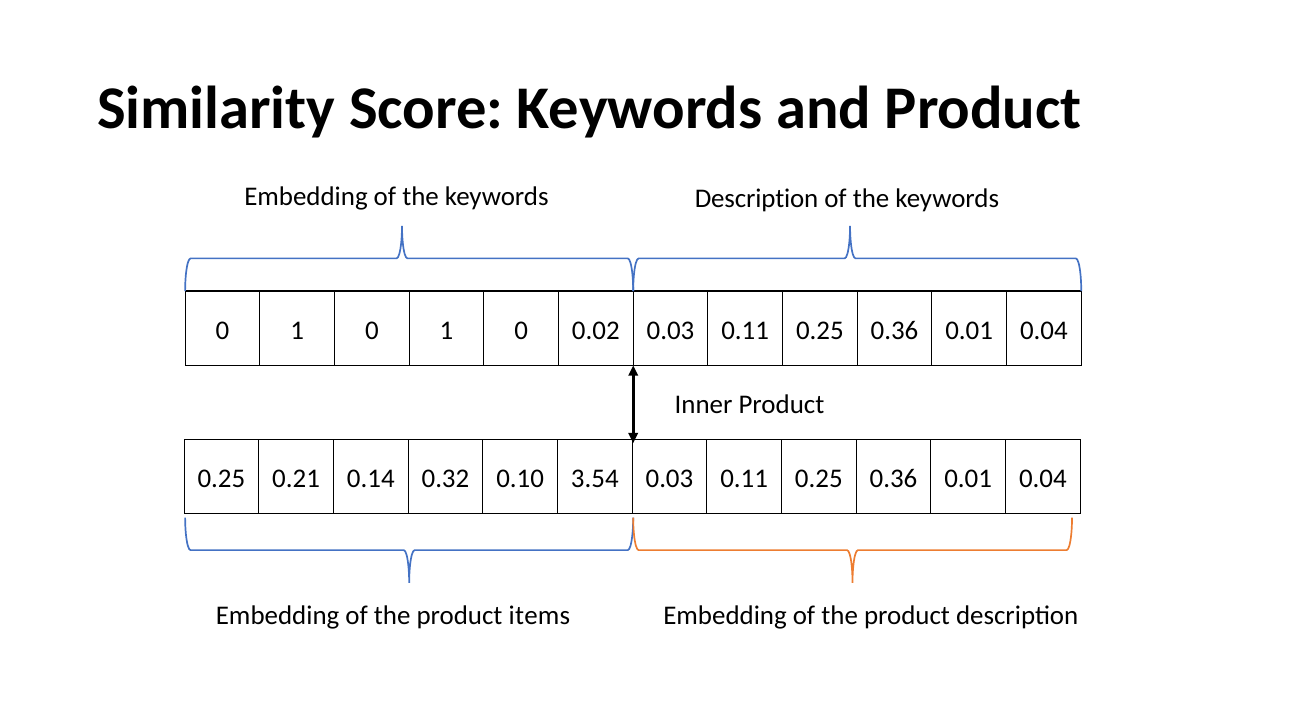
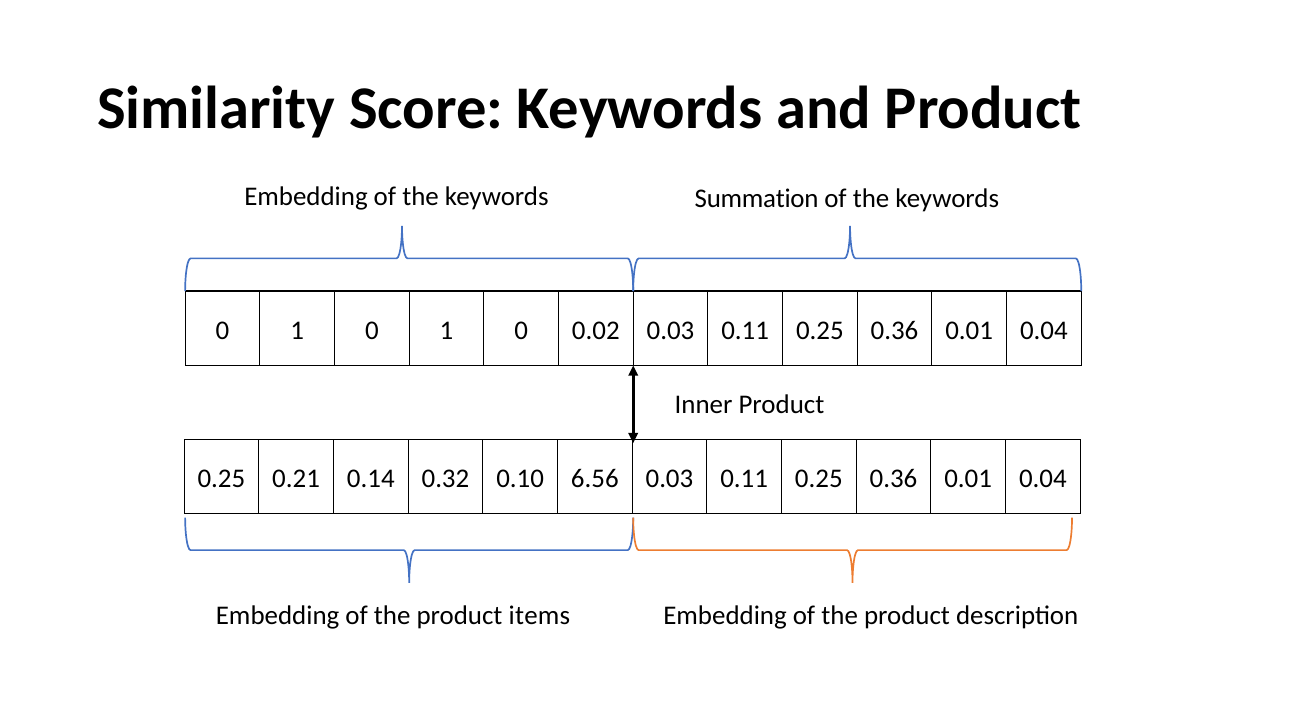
keywords Description: Description -> Summation
3.54: 3.54 -> 6.56
